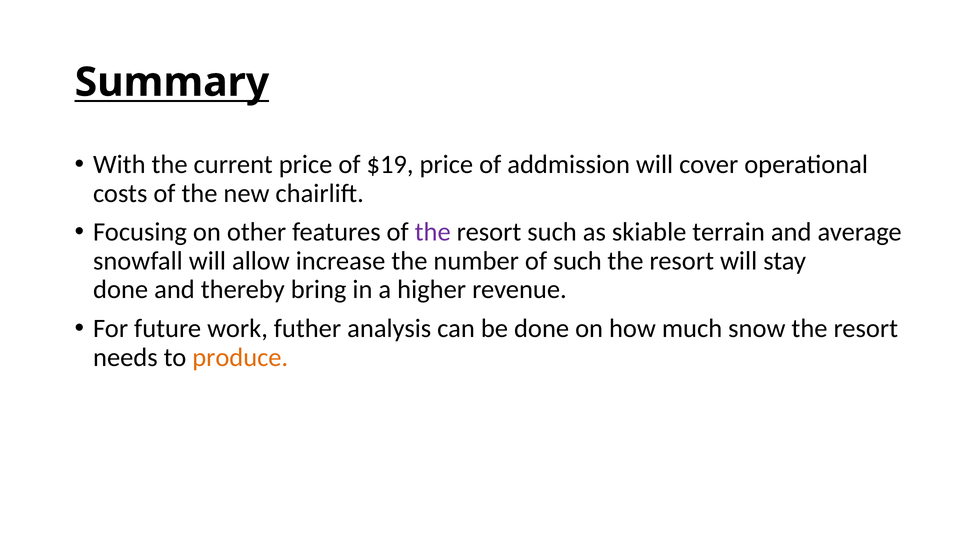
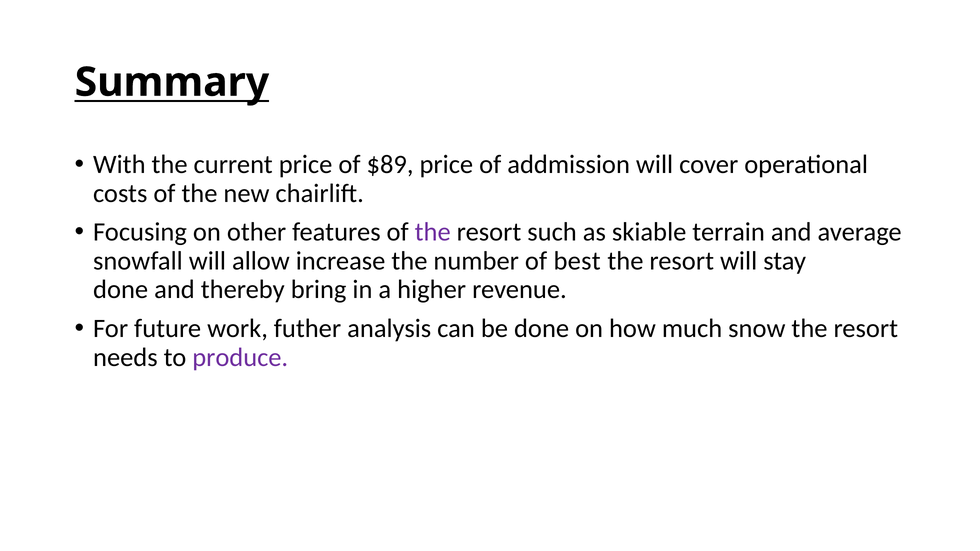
$19: $19 -> $89
of such: such -> best
produce colour: orange -> purple
